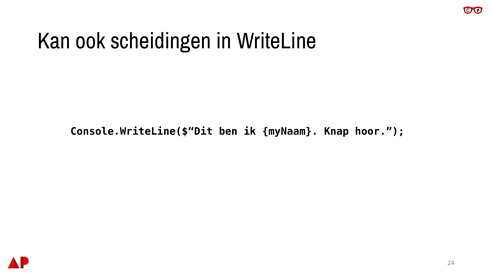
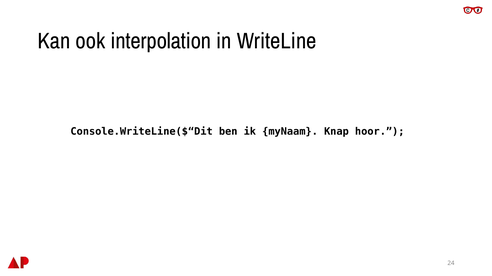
scheidingen: scheidingen -> interpolation
